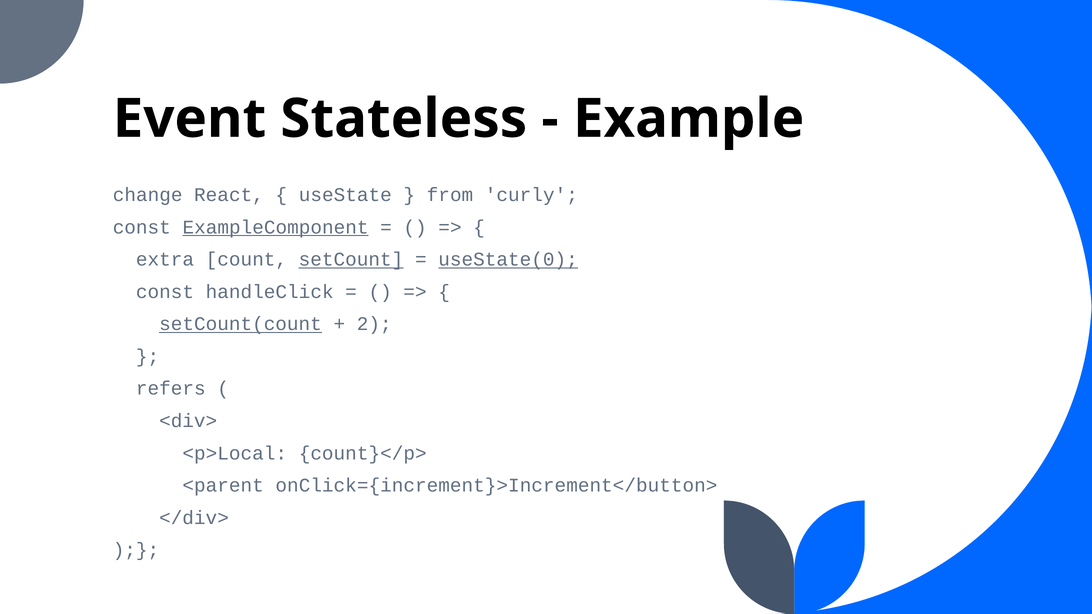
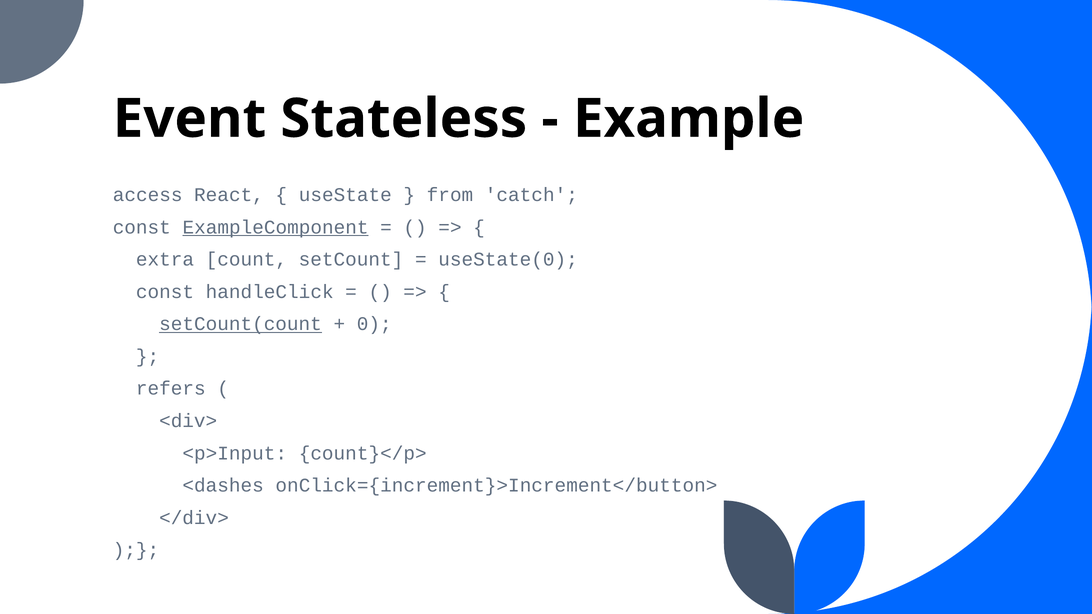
change: change -> access
curly: curly -> catch
setCount underline: present -> none
useState(0 underline: present -> none
2: 2 -> 0
<p>Local: <p>Local -> <p>Input
<parent: <parent -> <dashes
